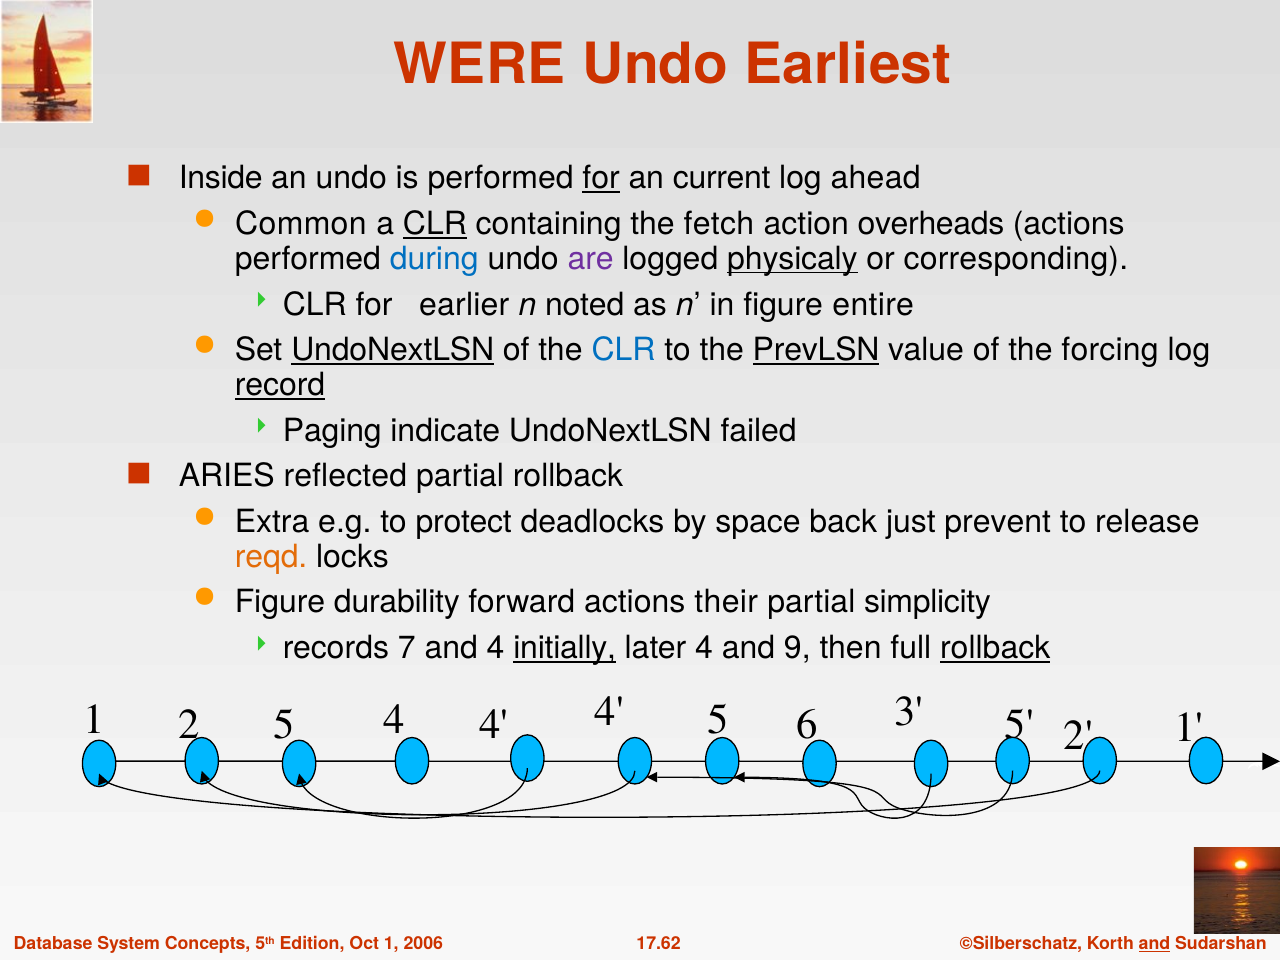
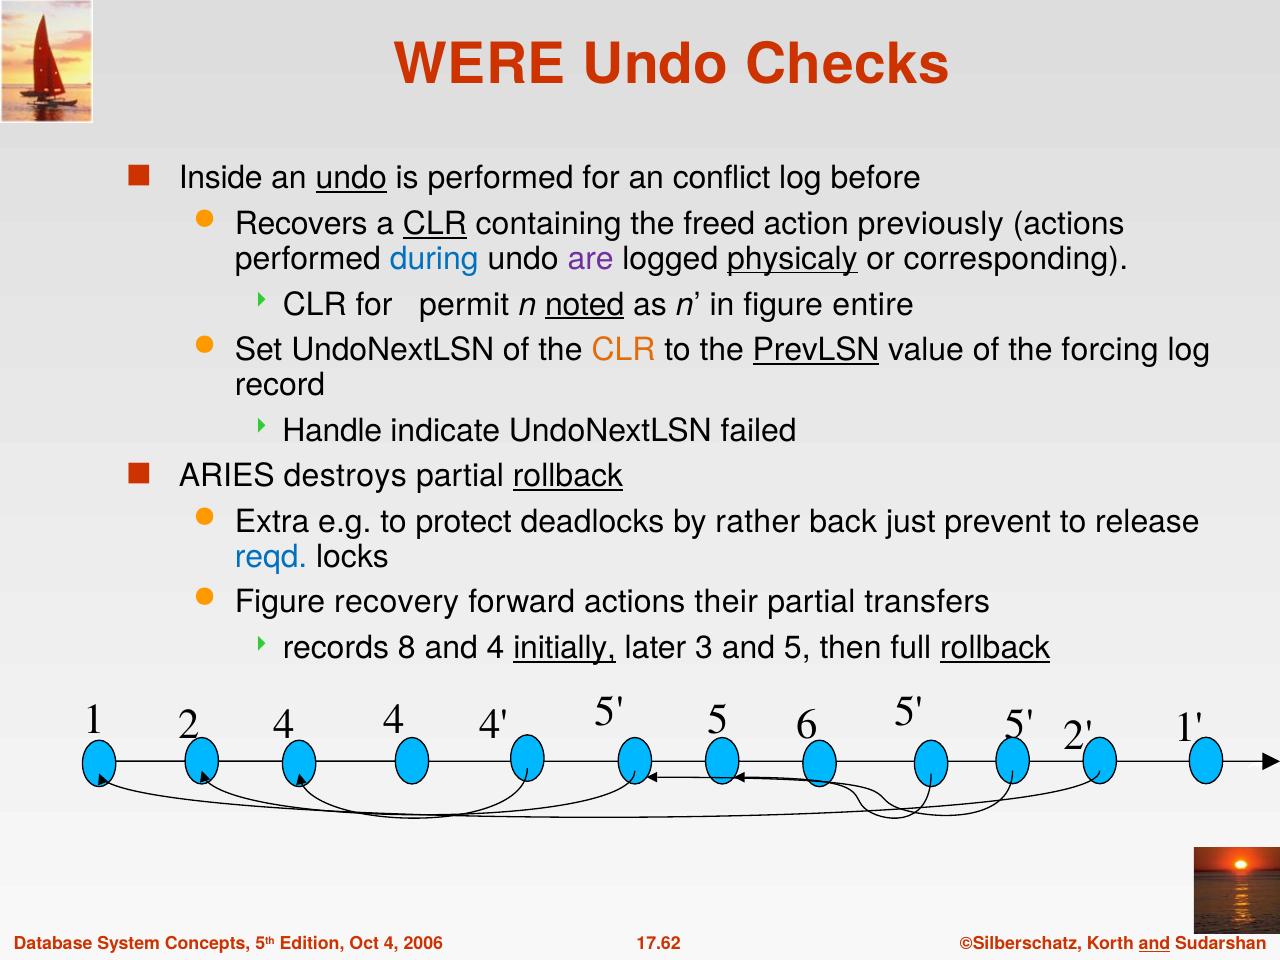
Earliest: Earliest -> Checks
undo at (351, 178) underline: none -> present
for at (601, 178) underline: present -> none
current: current -> conflict
ahead: ahead -> before
Common: Common -> Recovers
fetch: fetch -> freed
overheads: overheads -> previously
earlier: earlier -> permit
noted underline: none -> present
UndoNextLSN at (393, 350) underline: present -> none
CLR at (624, 350) colour: blue -> orange
record underline: present -> none
Paging: Paging -> Handle
reflected: reflected -> destroys
rollback at (568, 476) underline: none -> present
space: space -> rather
reqd colour: orange -> blue
durability: durability -> recovery
simplicity: simplicity -> transfers
7: 7 -> 8
later 4: 4 -> 3
and 9: 9 -> 5
3 at (909, 711): 3 -> 5
2 5: 5 -> 4
4 4 4: 4 -> 5
1 at (391, 944): 1 -> 4
